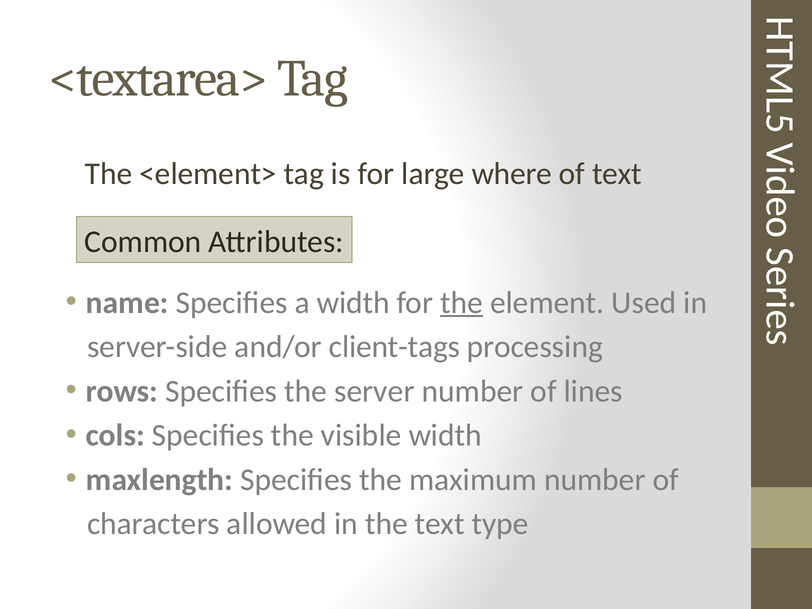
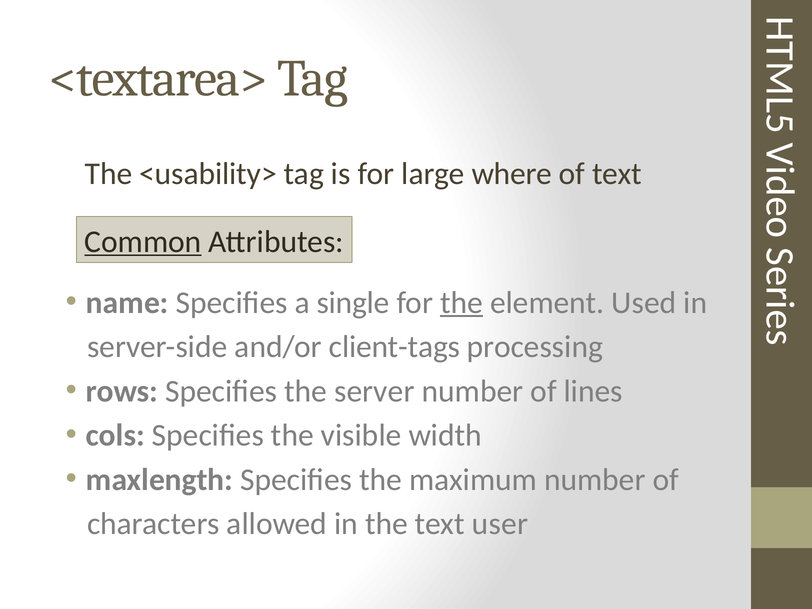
<element>: <element> -> <usability>
Common underline: none -> present
a width: width -> single
type: type -> user
